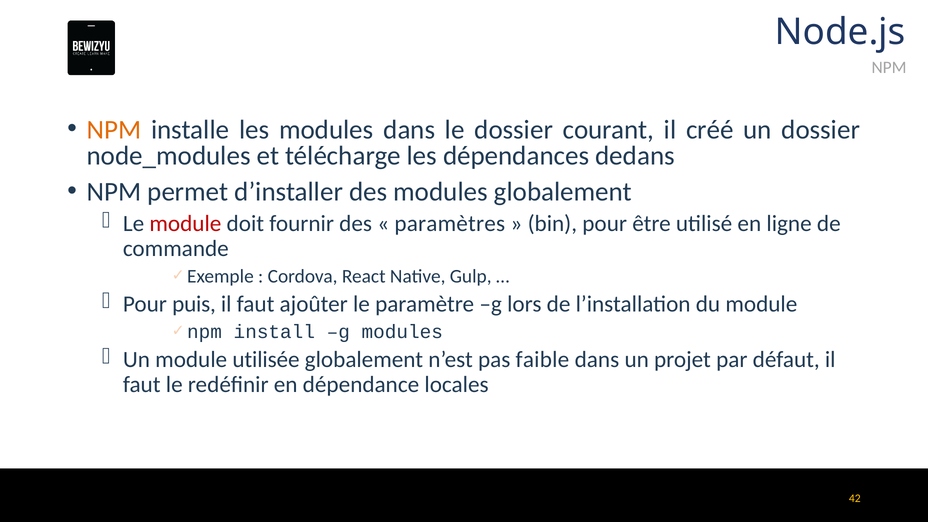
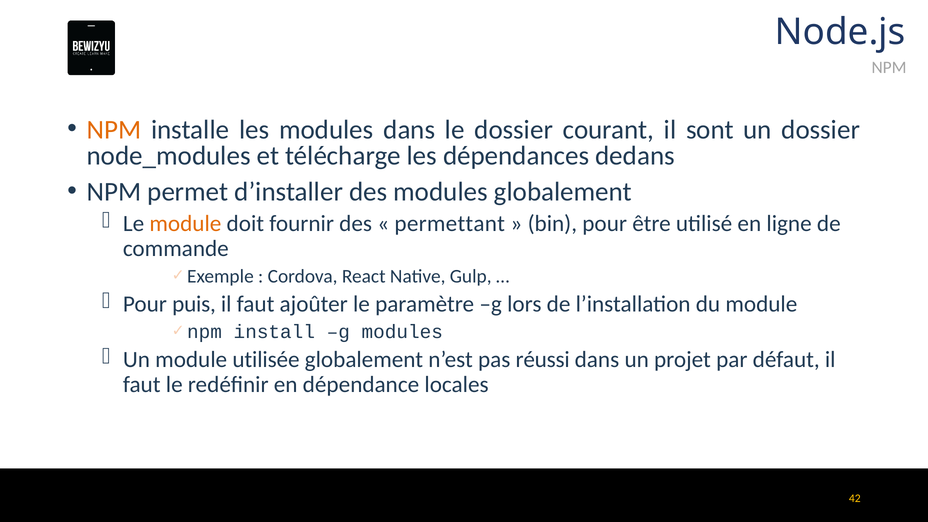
créé: créé -> sont
module at (185, 223) colour: red -> orange
paramètres: paramètres -> permettant
faible: faible -> réussi
